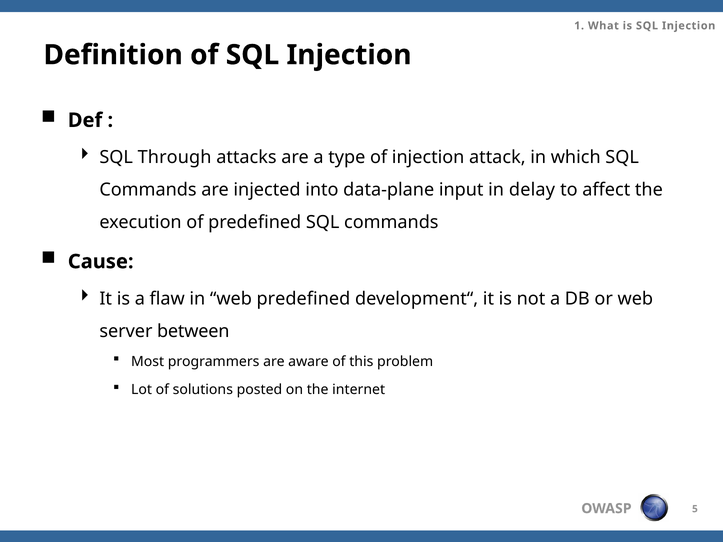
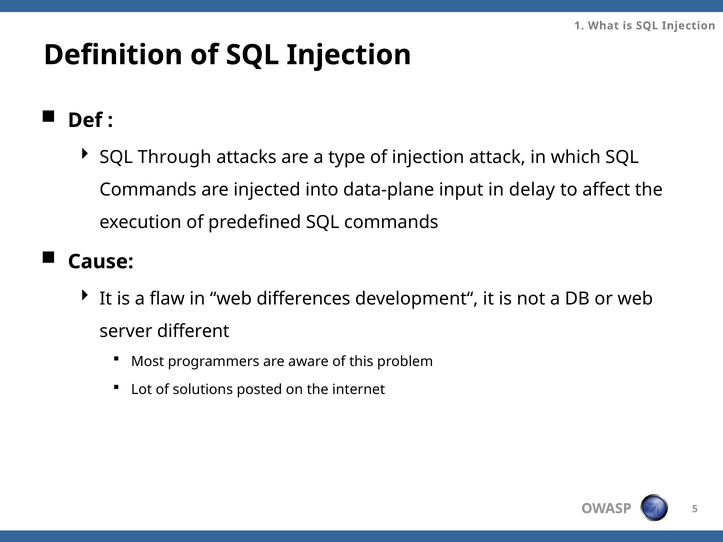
web predefined: predefined -> differences
between: between -> different
